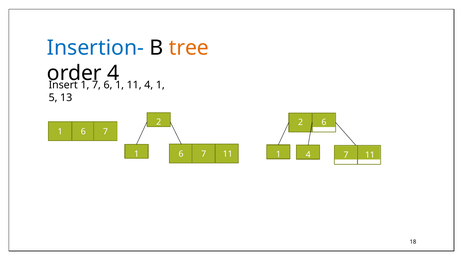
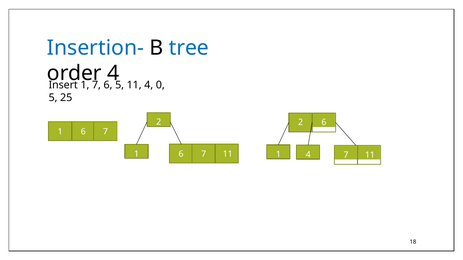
tree colour: orange -> blue
1 at (120, 85): 1 -> 5
4 1: 1 -> 0
13: 13 -> 25
